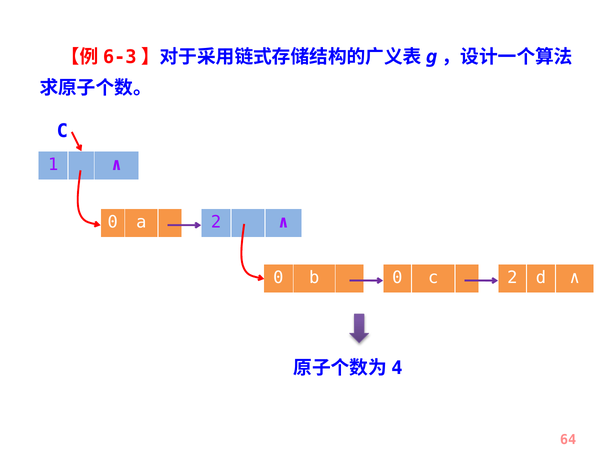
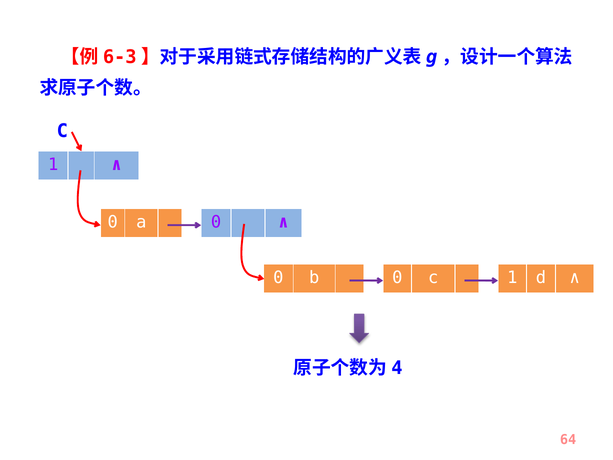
a 2: 2 -> 0
c 2: 2 -> 1
